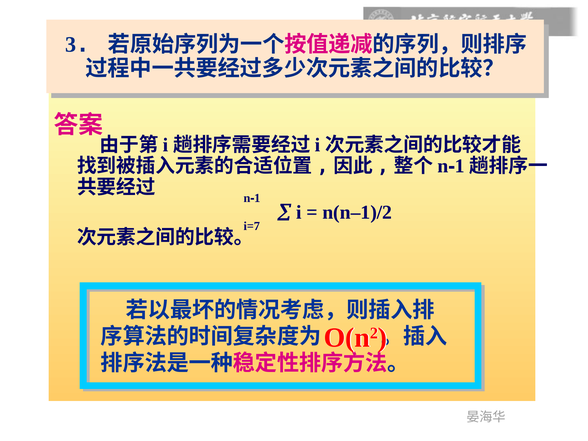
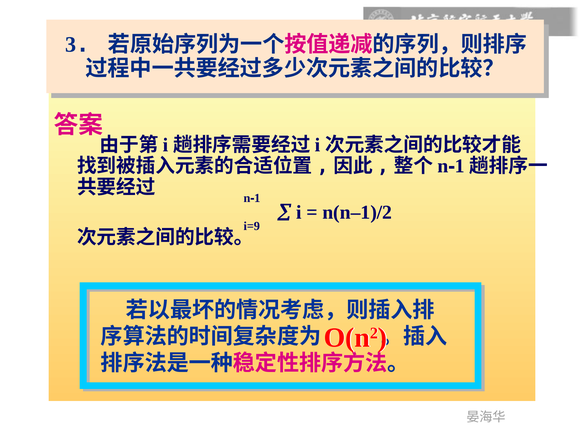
i=7: i=7 -> i=9
